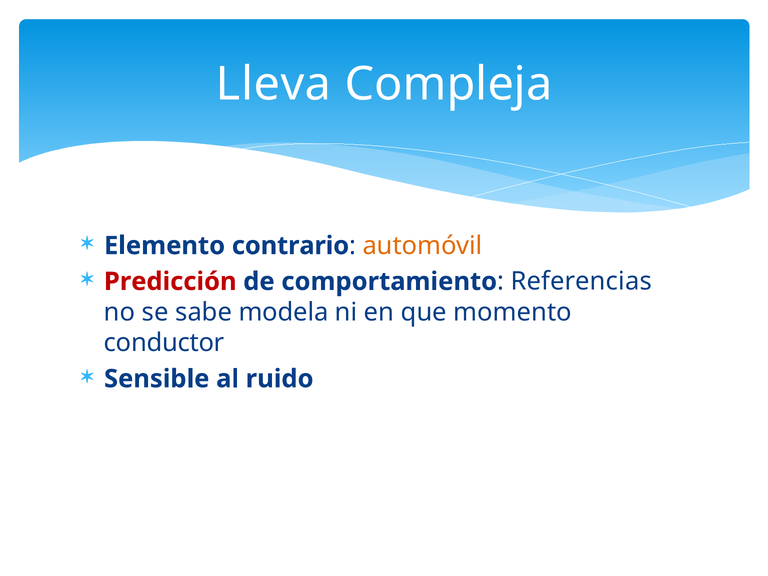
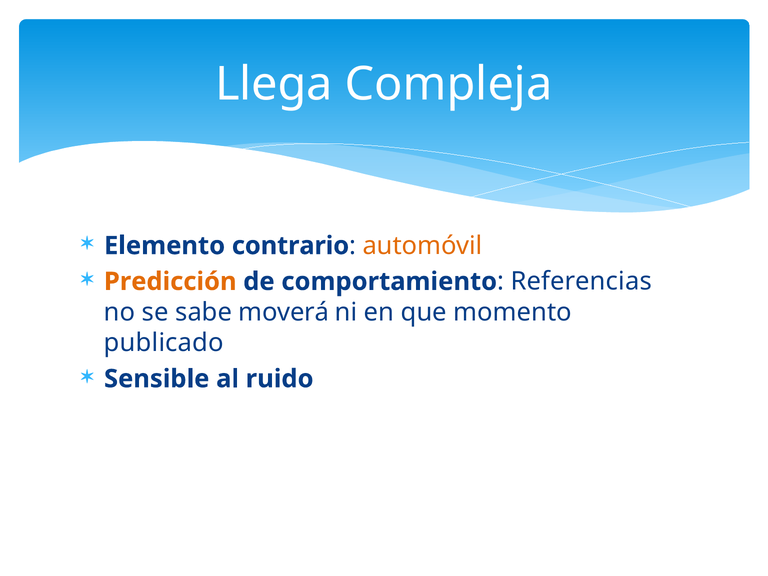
Lleva: Lleva -> Llega
Predicción colour: red -> orange
modela: modela -> moverá
conductor: conductor -> publicado
